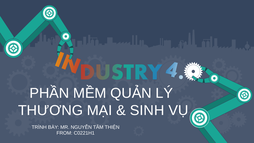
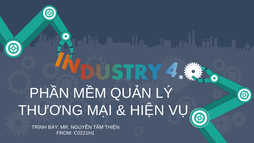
SINH: SINH -> HIỆN
